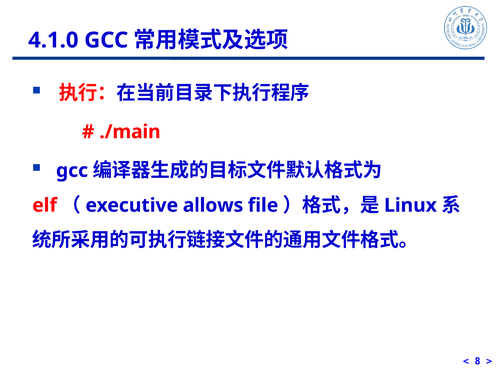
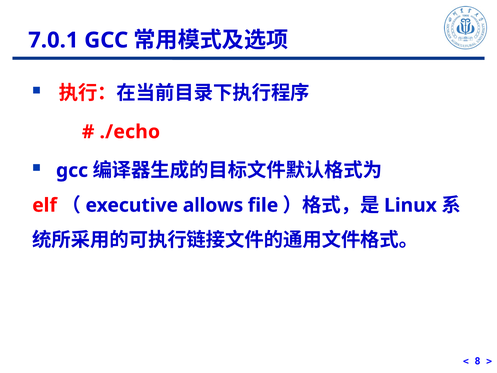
4.1.0: 4.1.0 -> 7.0.1
./main: ./main -> ./echo
